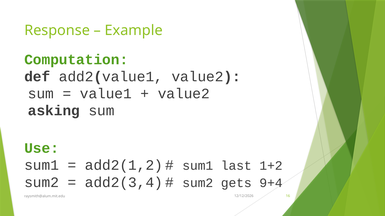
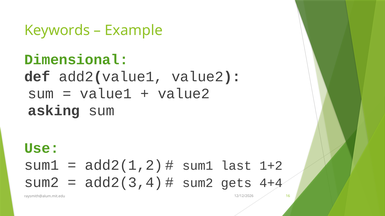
Response: Response -> Keywords
Computation: Computation -> Dimensional
9+4: 9+4 -> 4+4
